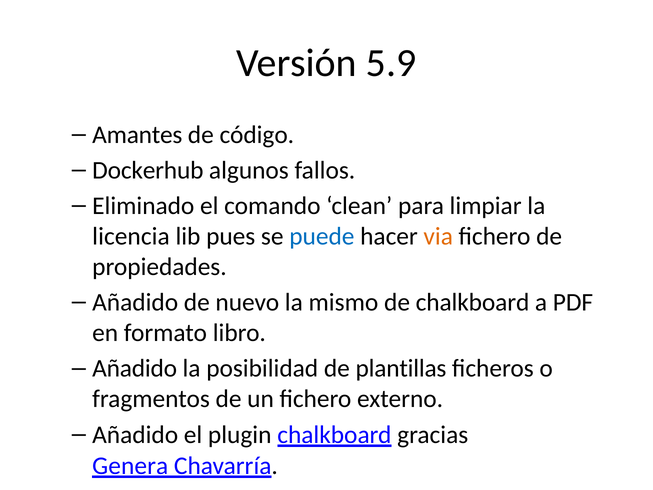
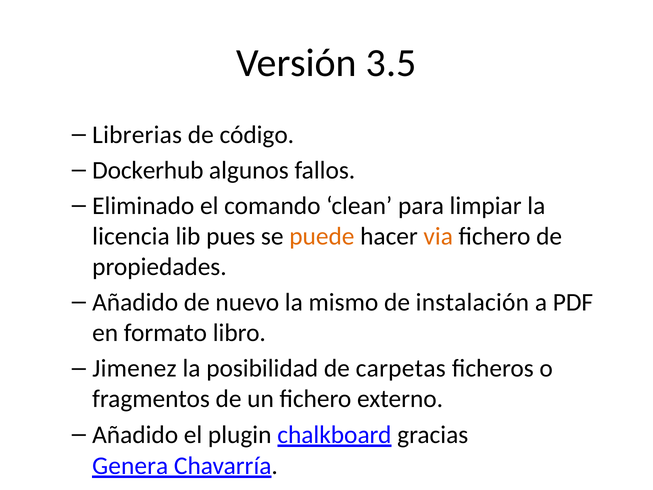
5.9: 5.9 -> 3.5
Amantes: Amantes -> Librerias
puede colour: blue -> orange
de chalkboard: chalkboard -> instalación
Añadido at (135, 368): Añadido -> Jimenez
plantillas: plantillas -> carpetas
